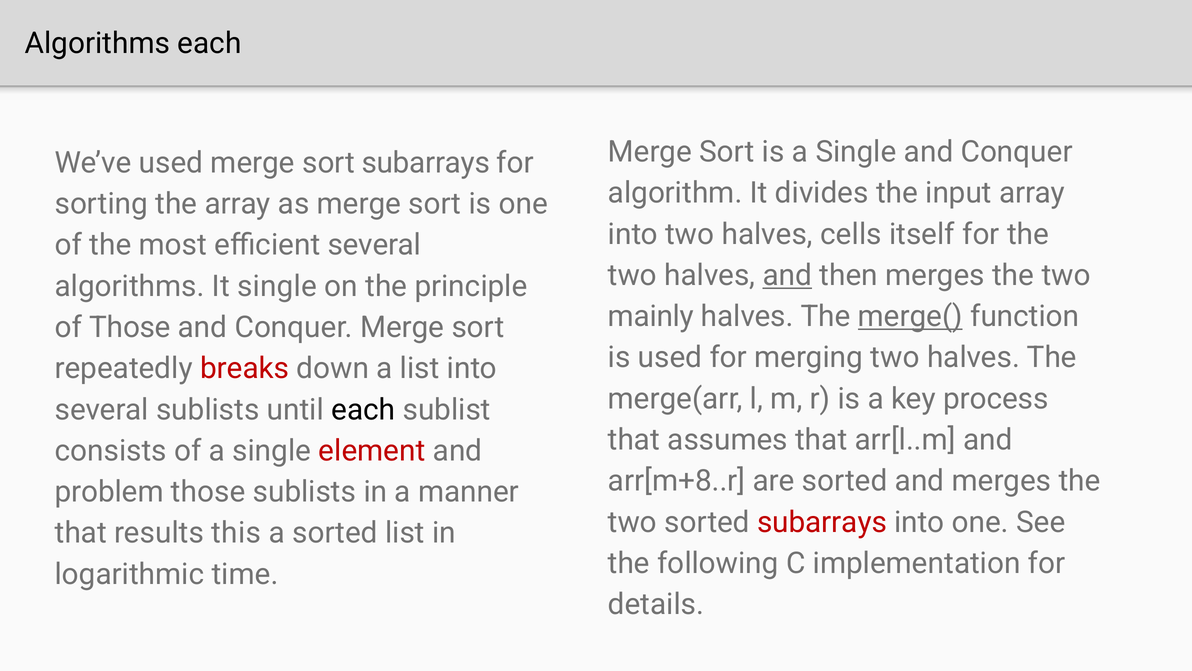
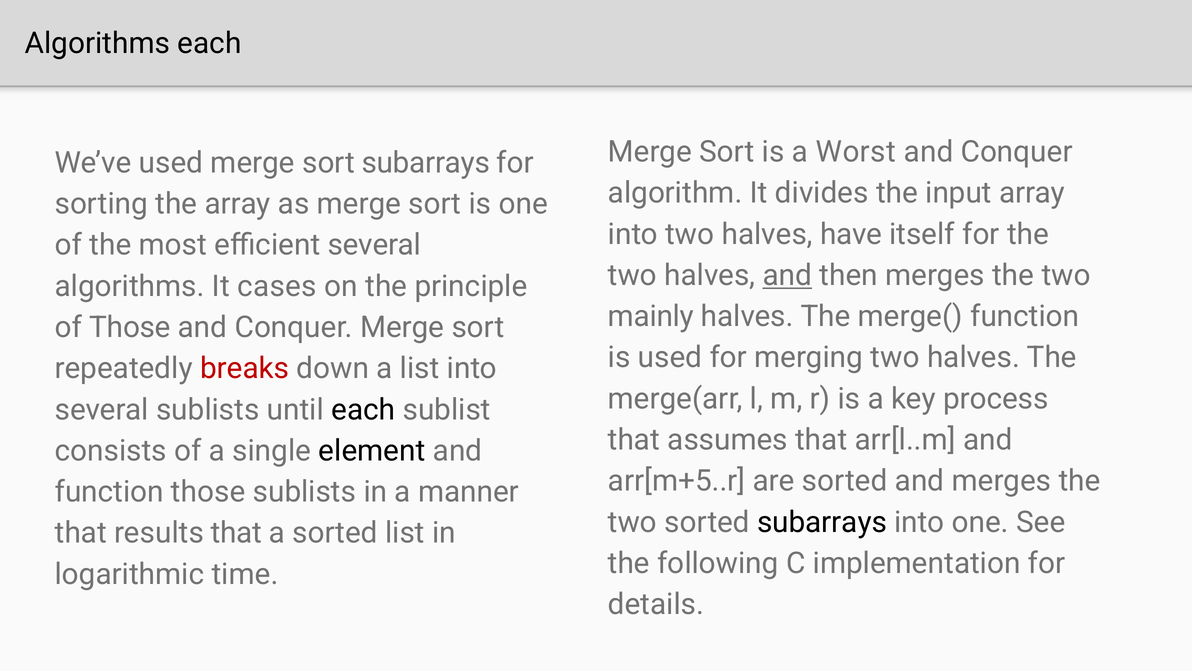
is a Single: Single -> Worst
cells: cells -> have
It single: single -> cases
merge( underline: present -> none
element colour: red -> black
arr[m+8..r: arr[m+8..r -> arr[m+5..r
problem at (109, 492): problem -> function
subarrays at (822, 522) colour: red -> black
results this: this -> that
